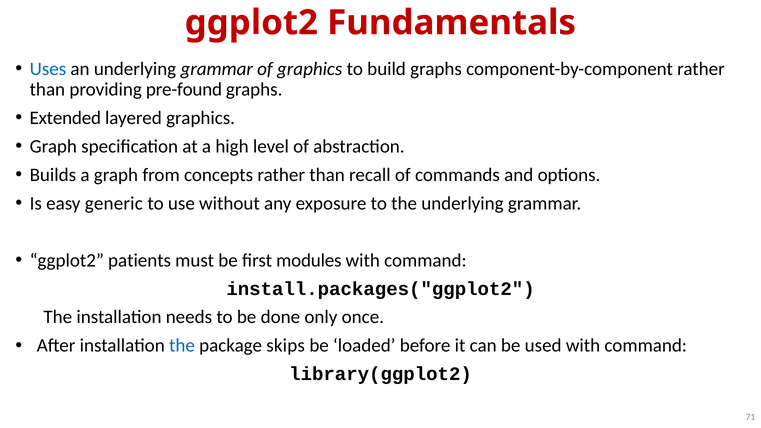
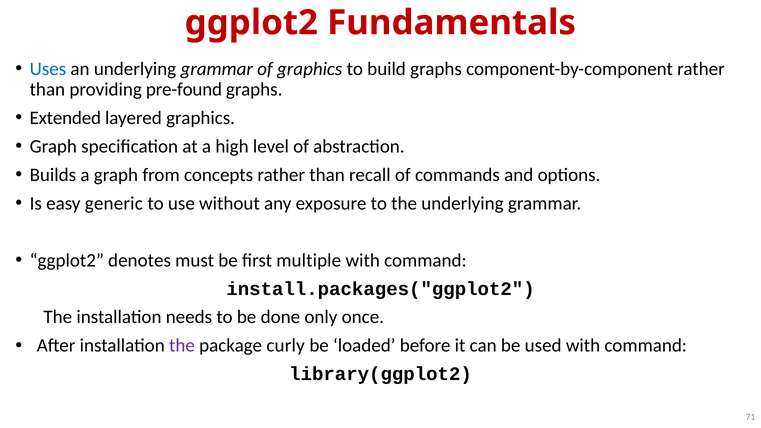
patients: patients -> denotes
modules: modules -> multiple
the at (182, 346) colour: blue -> purple
skips: skips -> curly
